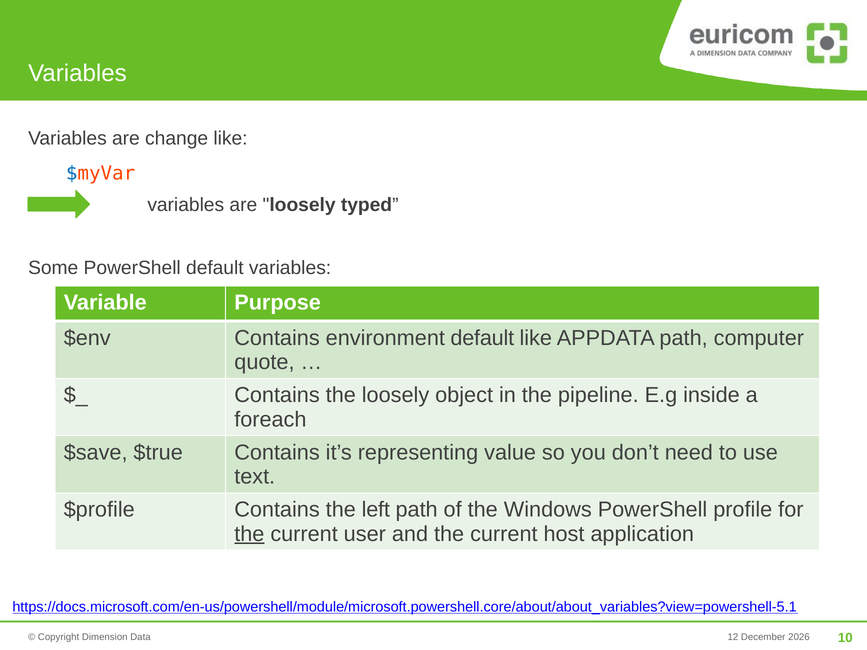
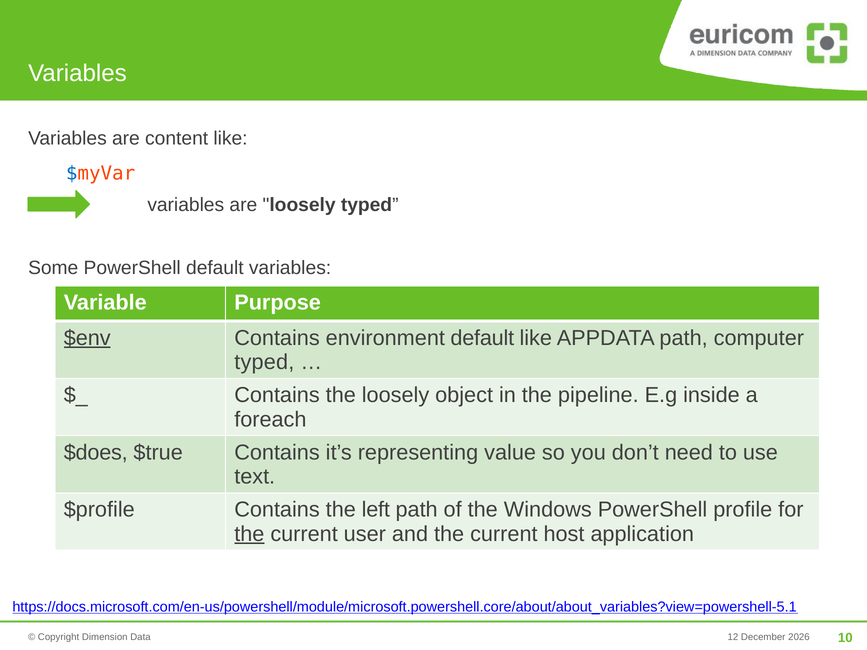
change: change -> content
$env underline: none -> present
quote at (264, 362): quote -> typed
$save: $save -> $does
